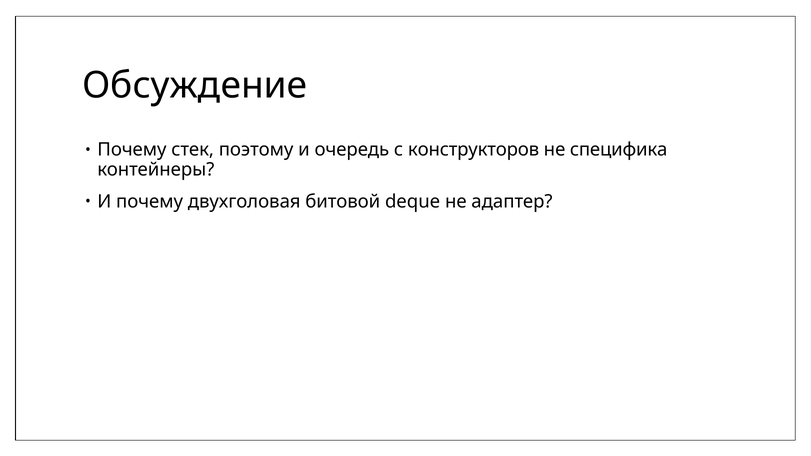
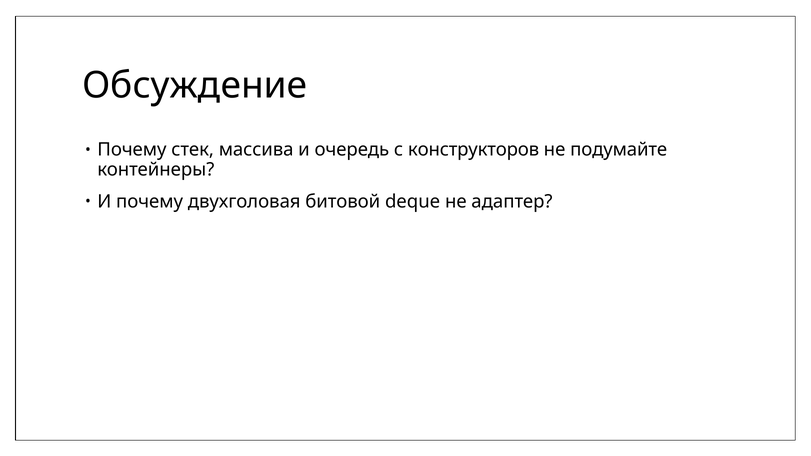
поэтому: поэтому -> массива
специфика: специфика -> подумайте
